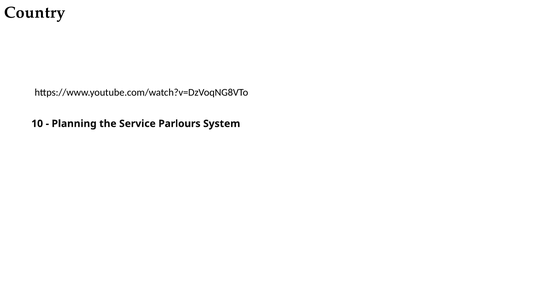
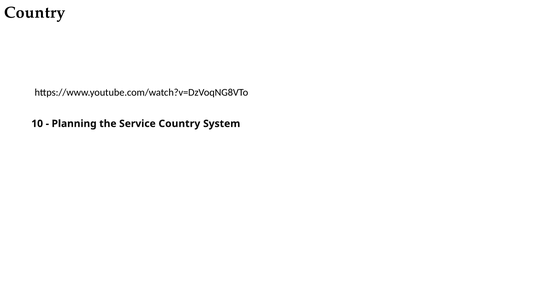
Service Parlours: Parlours -> Country
